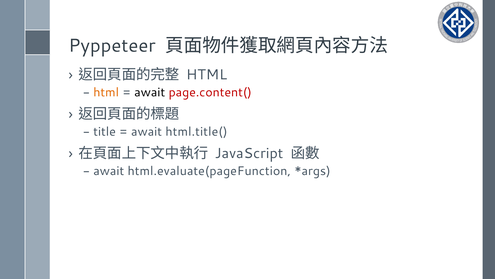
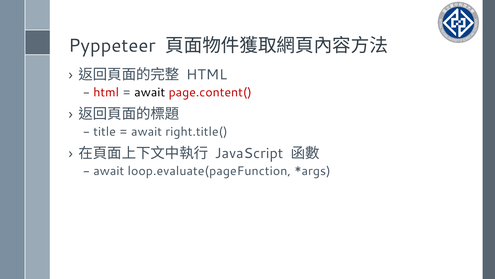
html at (106, 92) colour: orange -> red
html.title(: html.title( -> right.title(
html.evaluate(pageFunction: html.evaluate(pageFunction -> loop.evaluate(pageFunction
